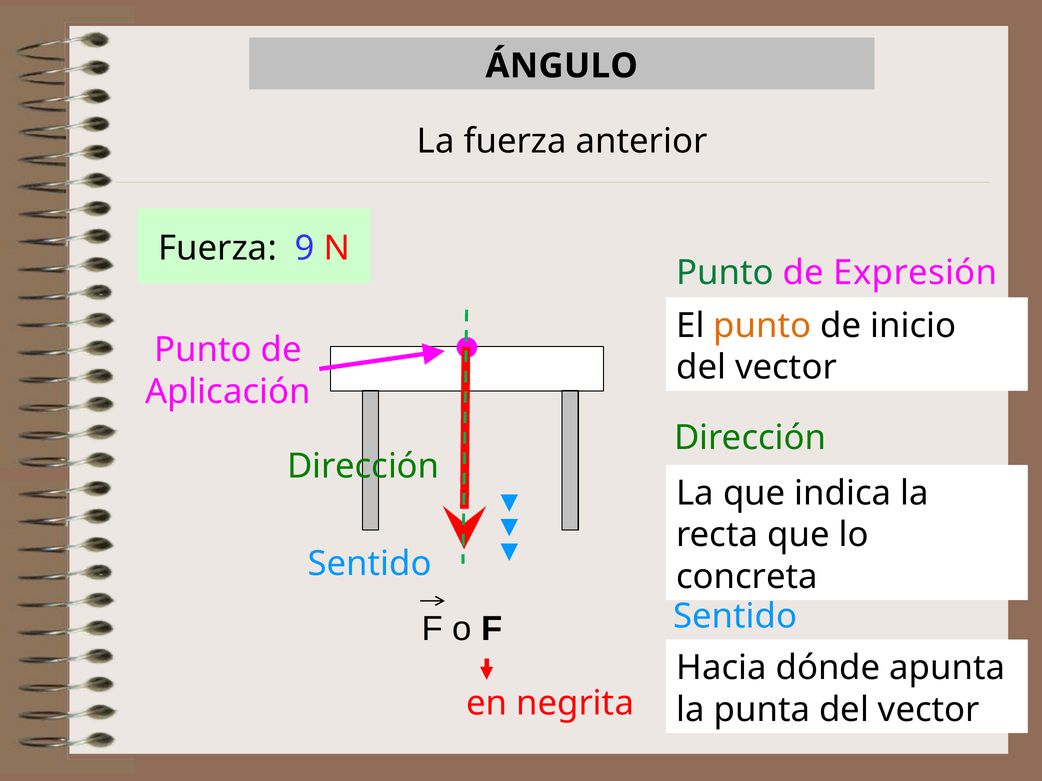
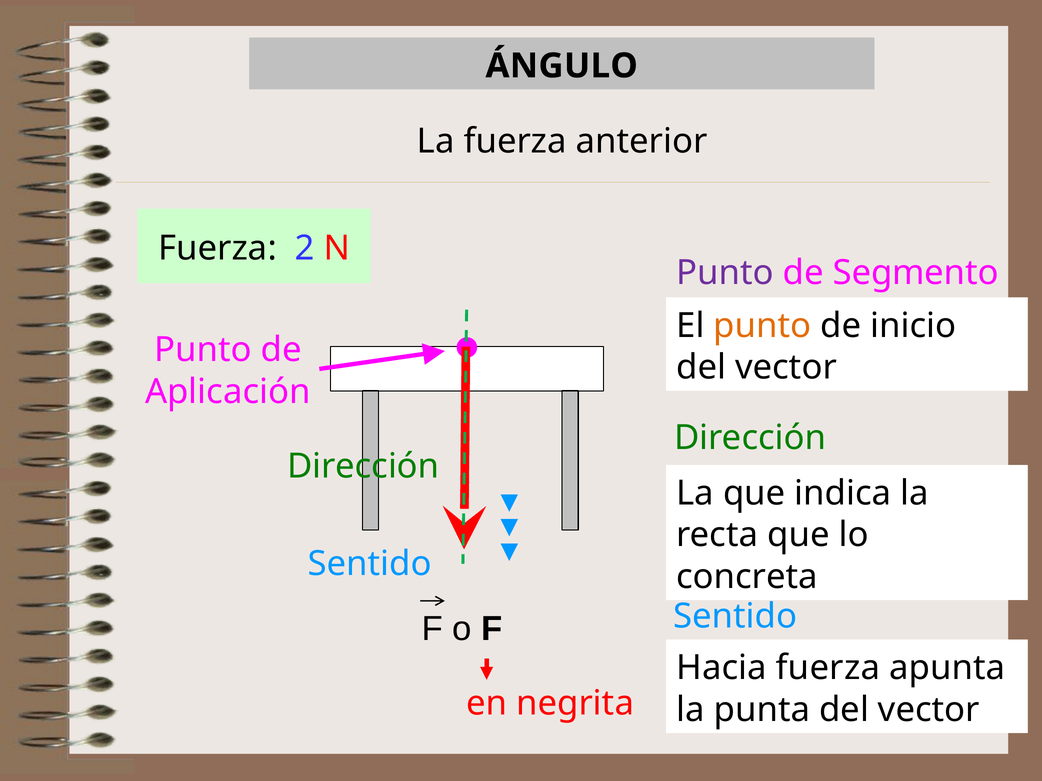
9: 9 -> 2
Punto at (725, 273) colour: green -> purple
Expresión: Expresión -> Segmento
Hacia dónde: dónde -> fuerza
